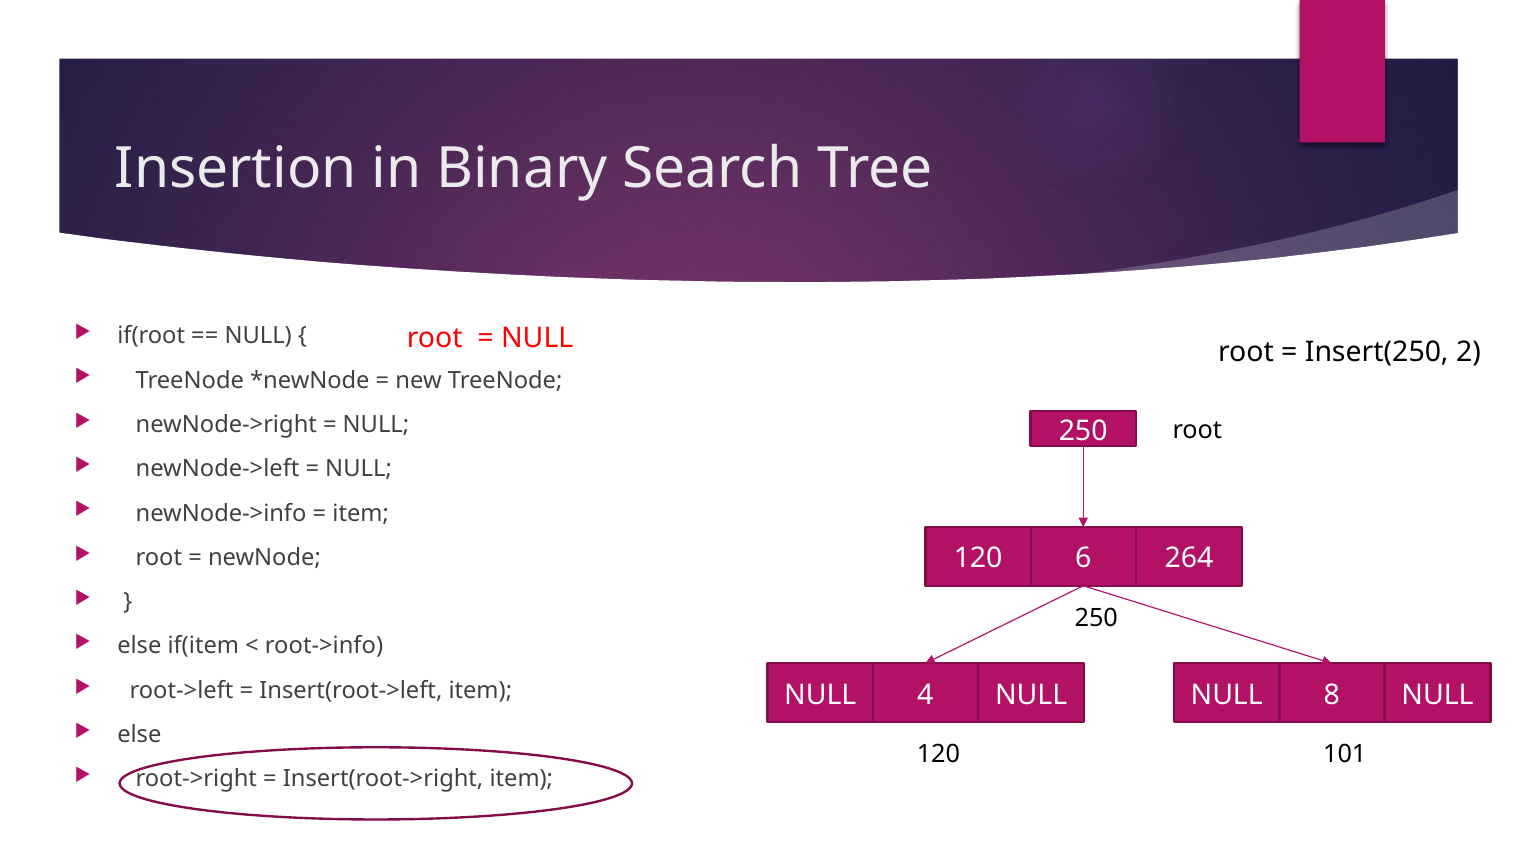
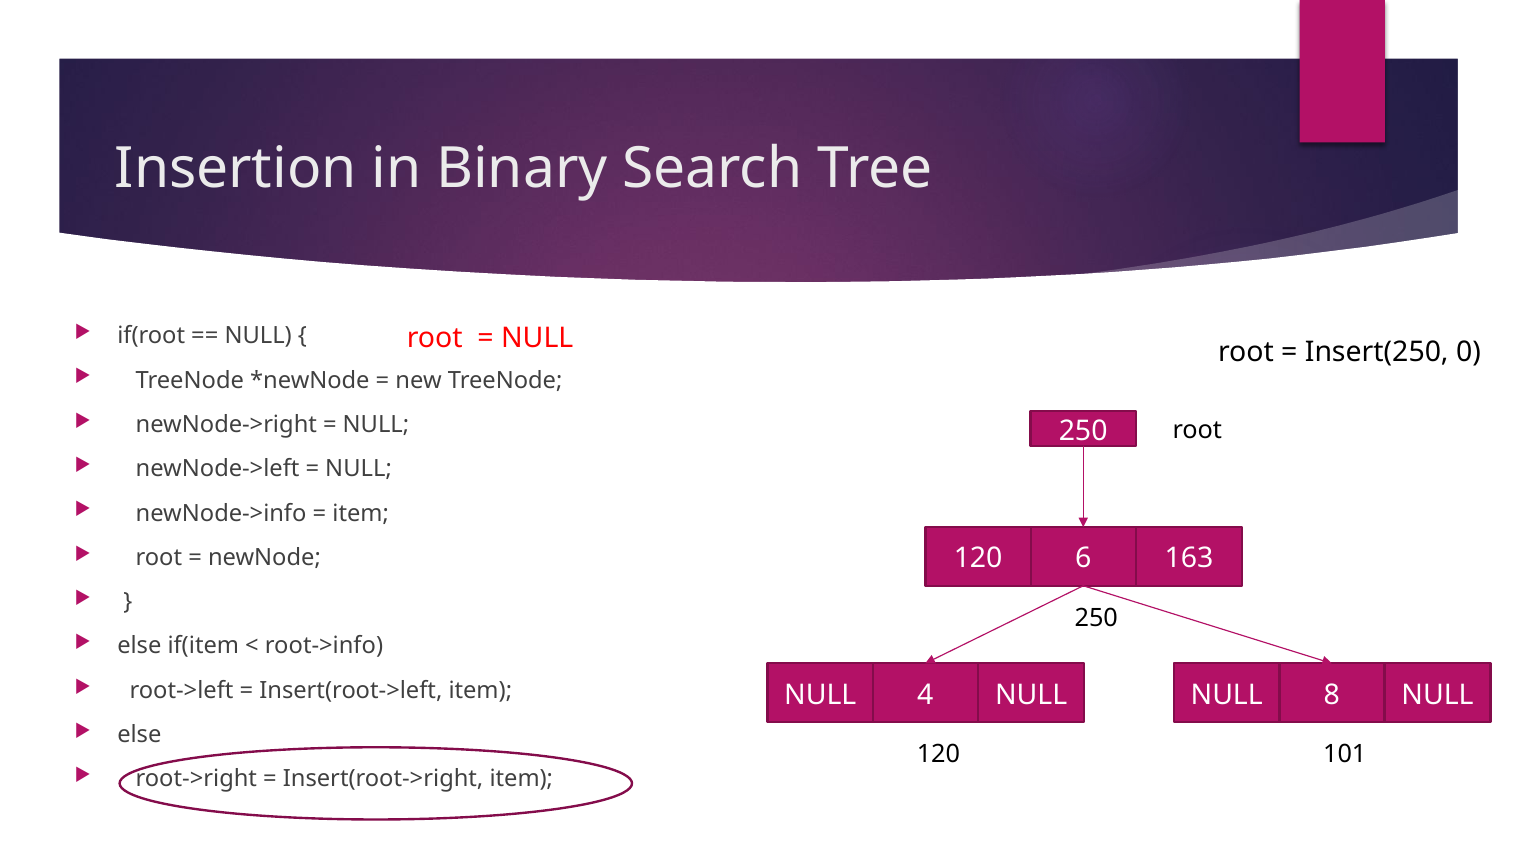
2: 2 -> 0
264: 264 -> 163
